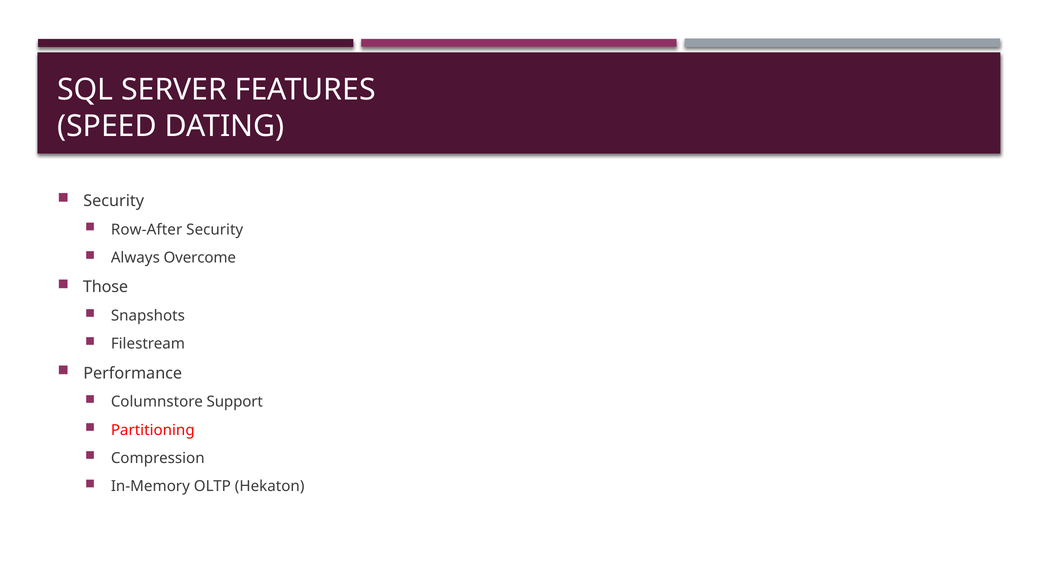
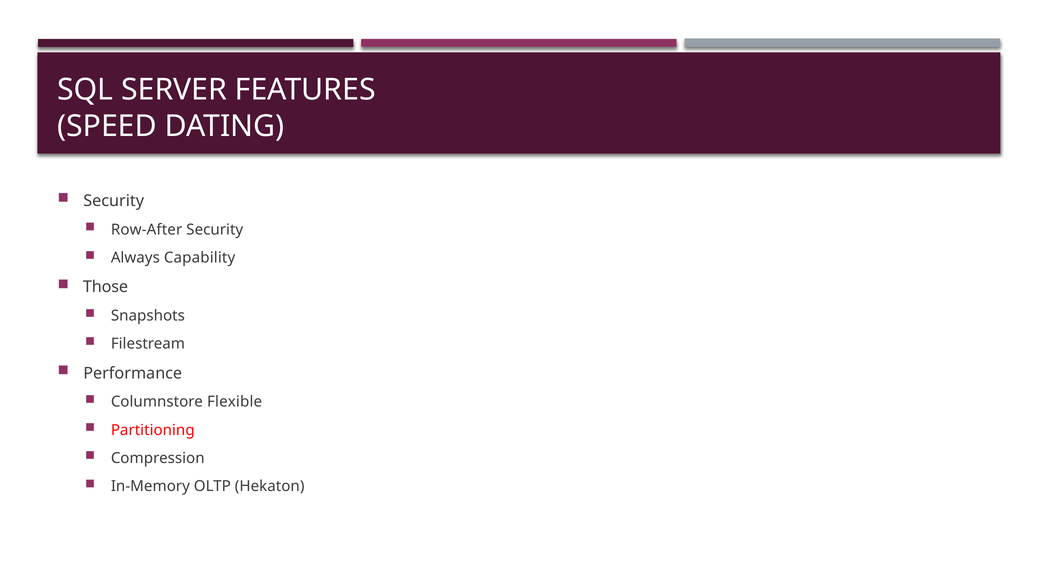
Overcome: Overcome -> Capability
Support: Support -> Flexible
